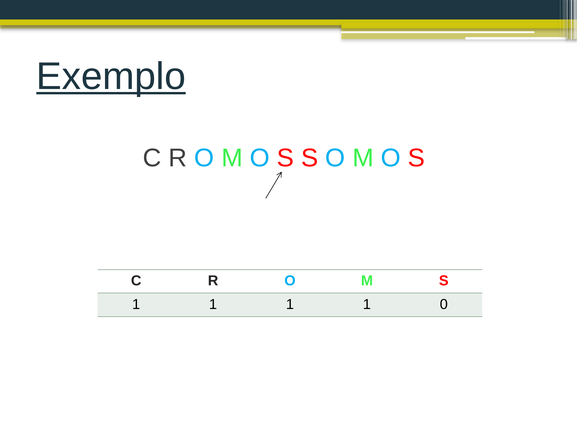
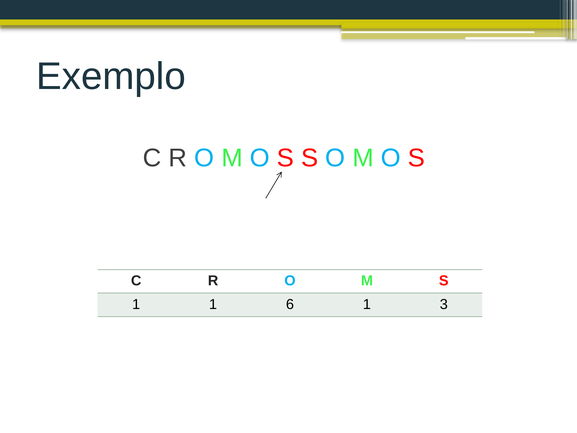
Exemplo underline: present -> none
1 at (290, 304): 1 -> 6
0: 0 -> 3
